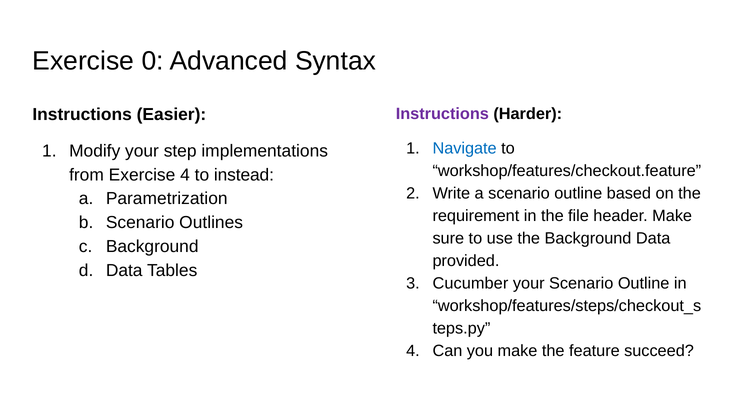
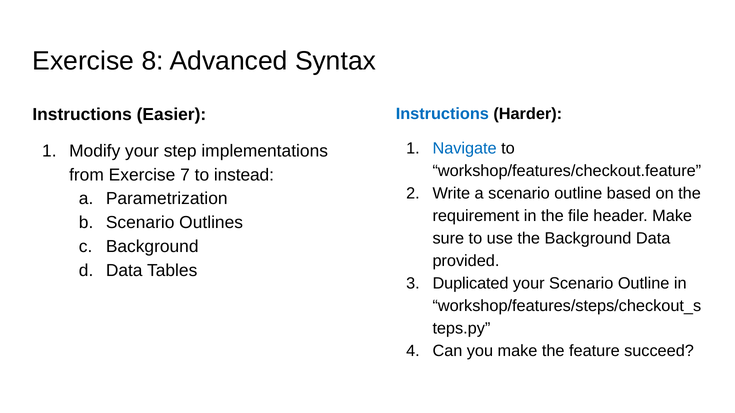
0: 0 -> 8
Instructions at (442, 114) colour: purple -> blue
Exercise 4: 4 -> 7
Cucumber: Cucumber -> Duplicated
